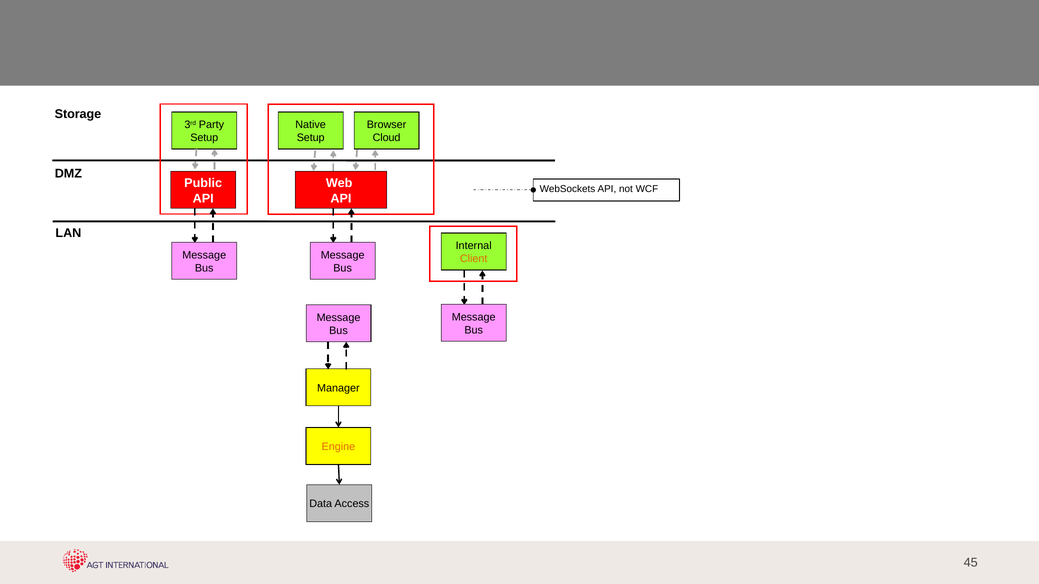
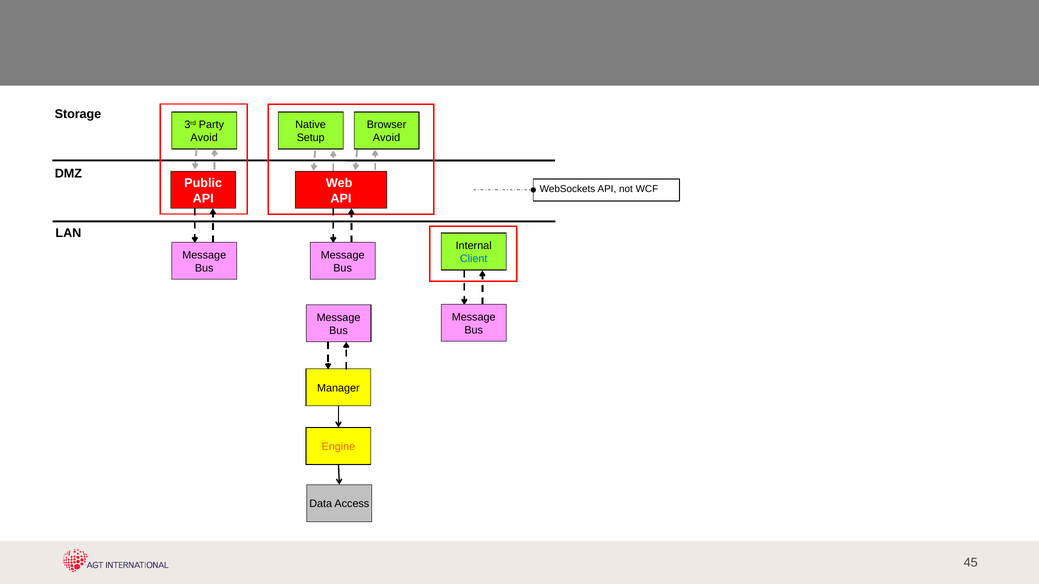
Setup at (204, 138): Setup -> Avoid
Cloud at (387, 138): Cloud -> Avoid
Client colour: orange -> blue
